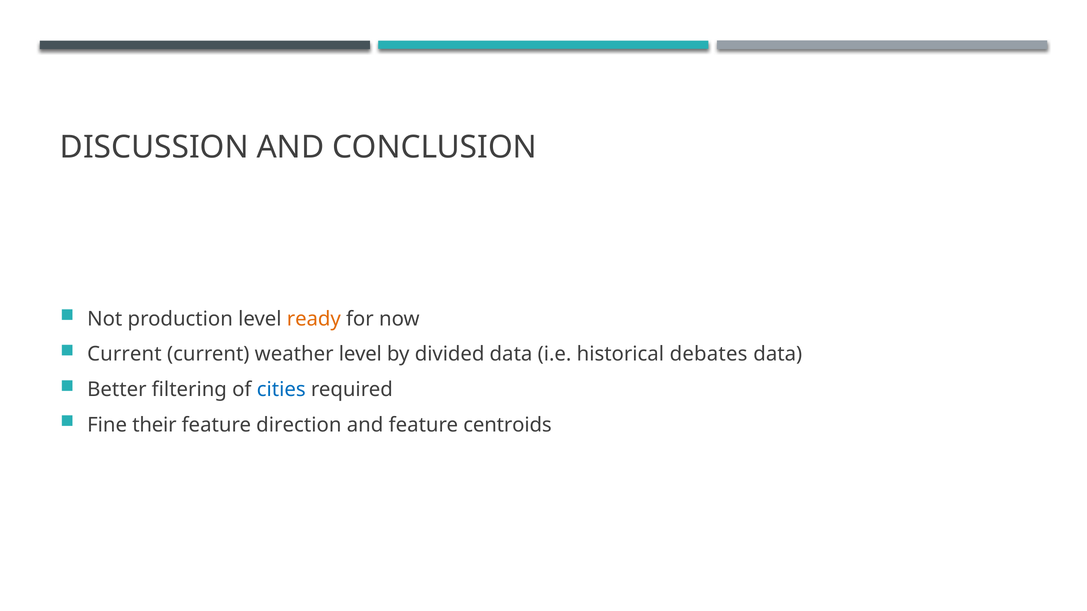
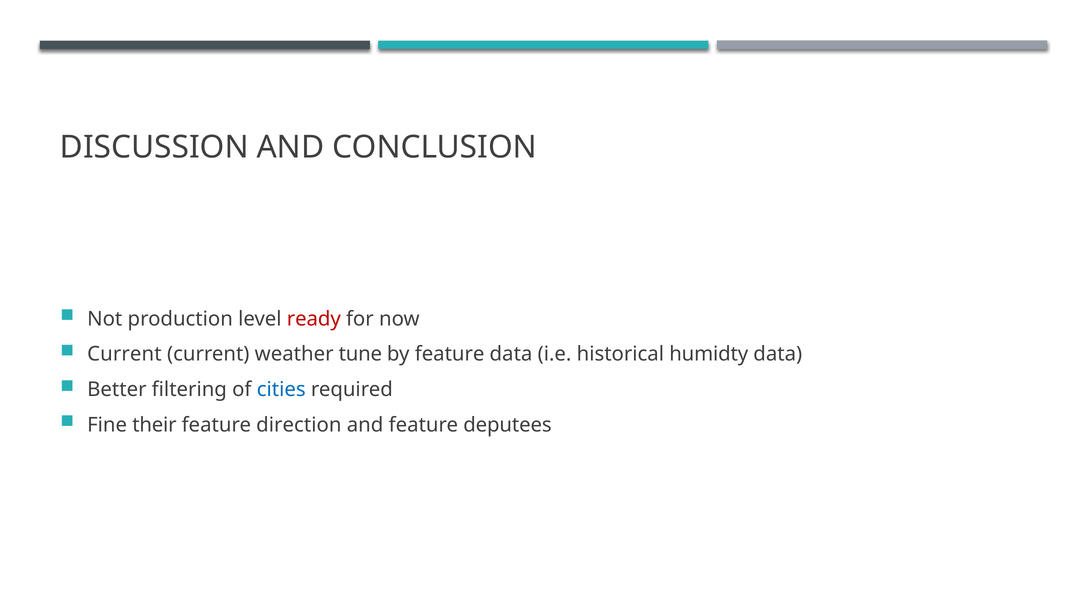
ready colour: orange -> red
weather level: level -> tune
by divided: divided -> feature
debates: debates -> humidty
centroids: centroids -> deputees
